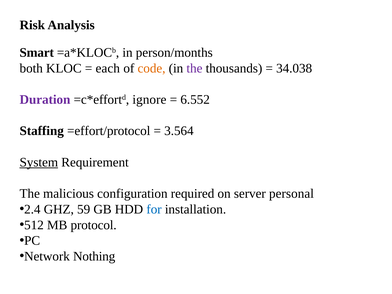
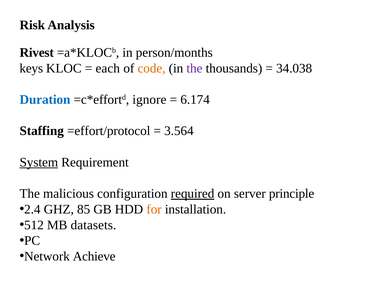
Smart: Smart -> Rivest
both: both -> keys
Duration colour: purple -> blue
6.552: 6.552 -> 6.174
required underline: none -> present
personal: personal -> principle
59: 59 -> 85
for colour: blue -> orange
protocol: protocol -> datasets
Nothing: Nothing -> Achieve
